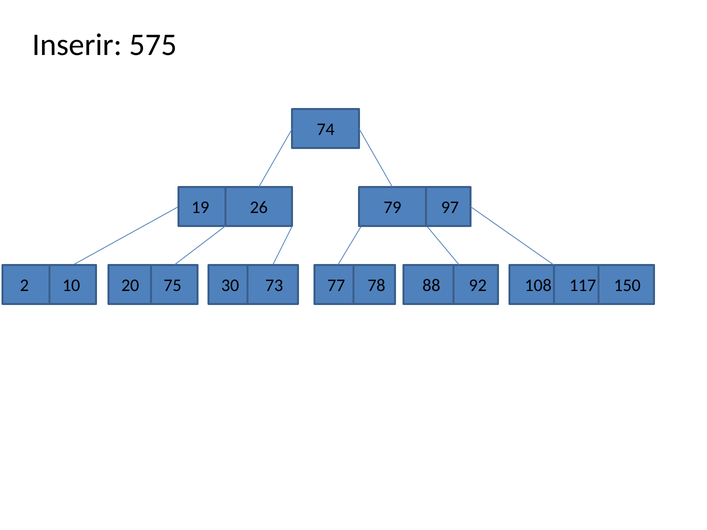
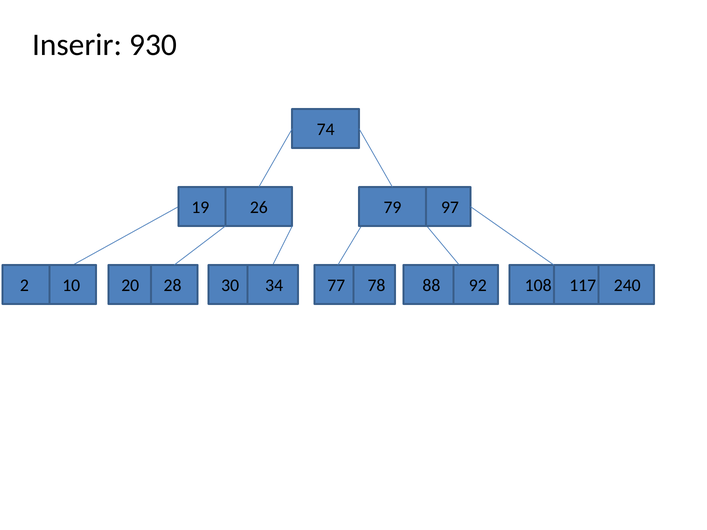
575: 575 -> 930
75: 75 -> 28
73: 73 -> 34
150: 150 -> 240
